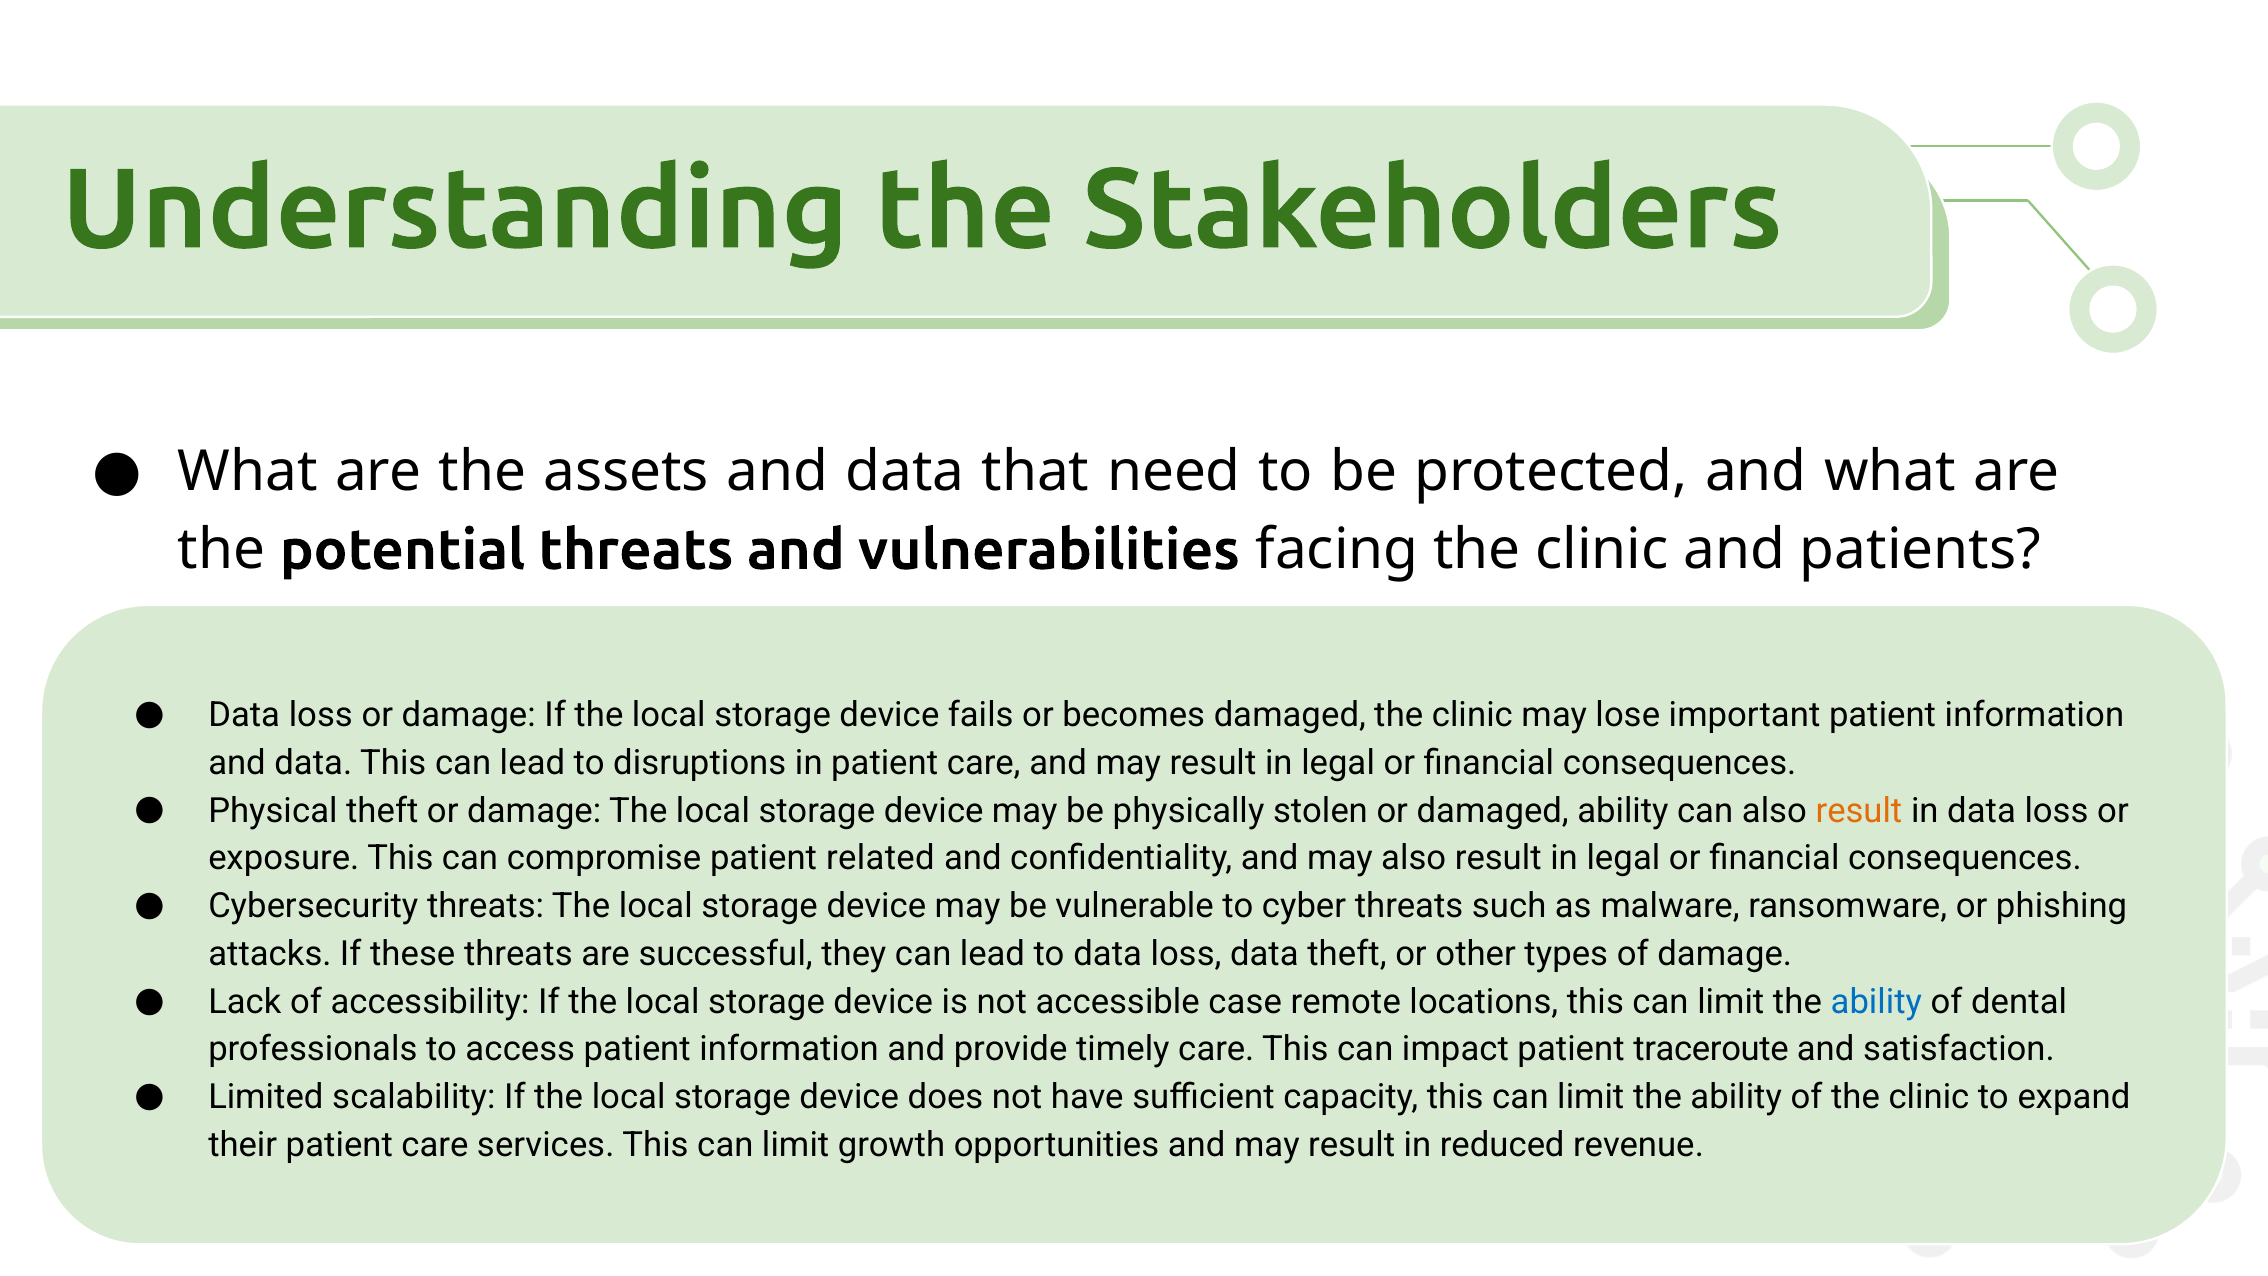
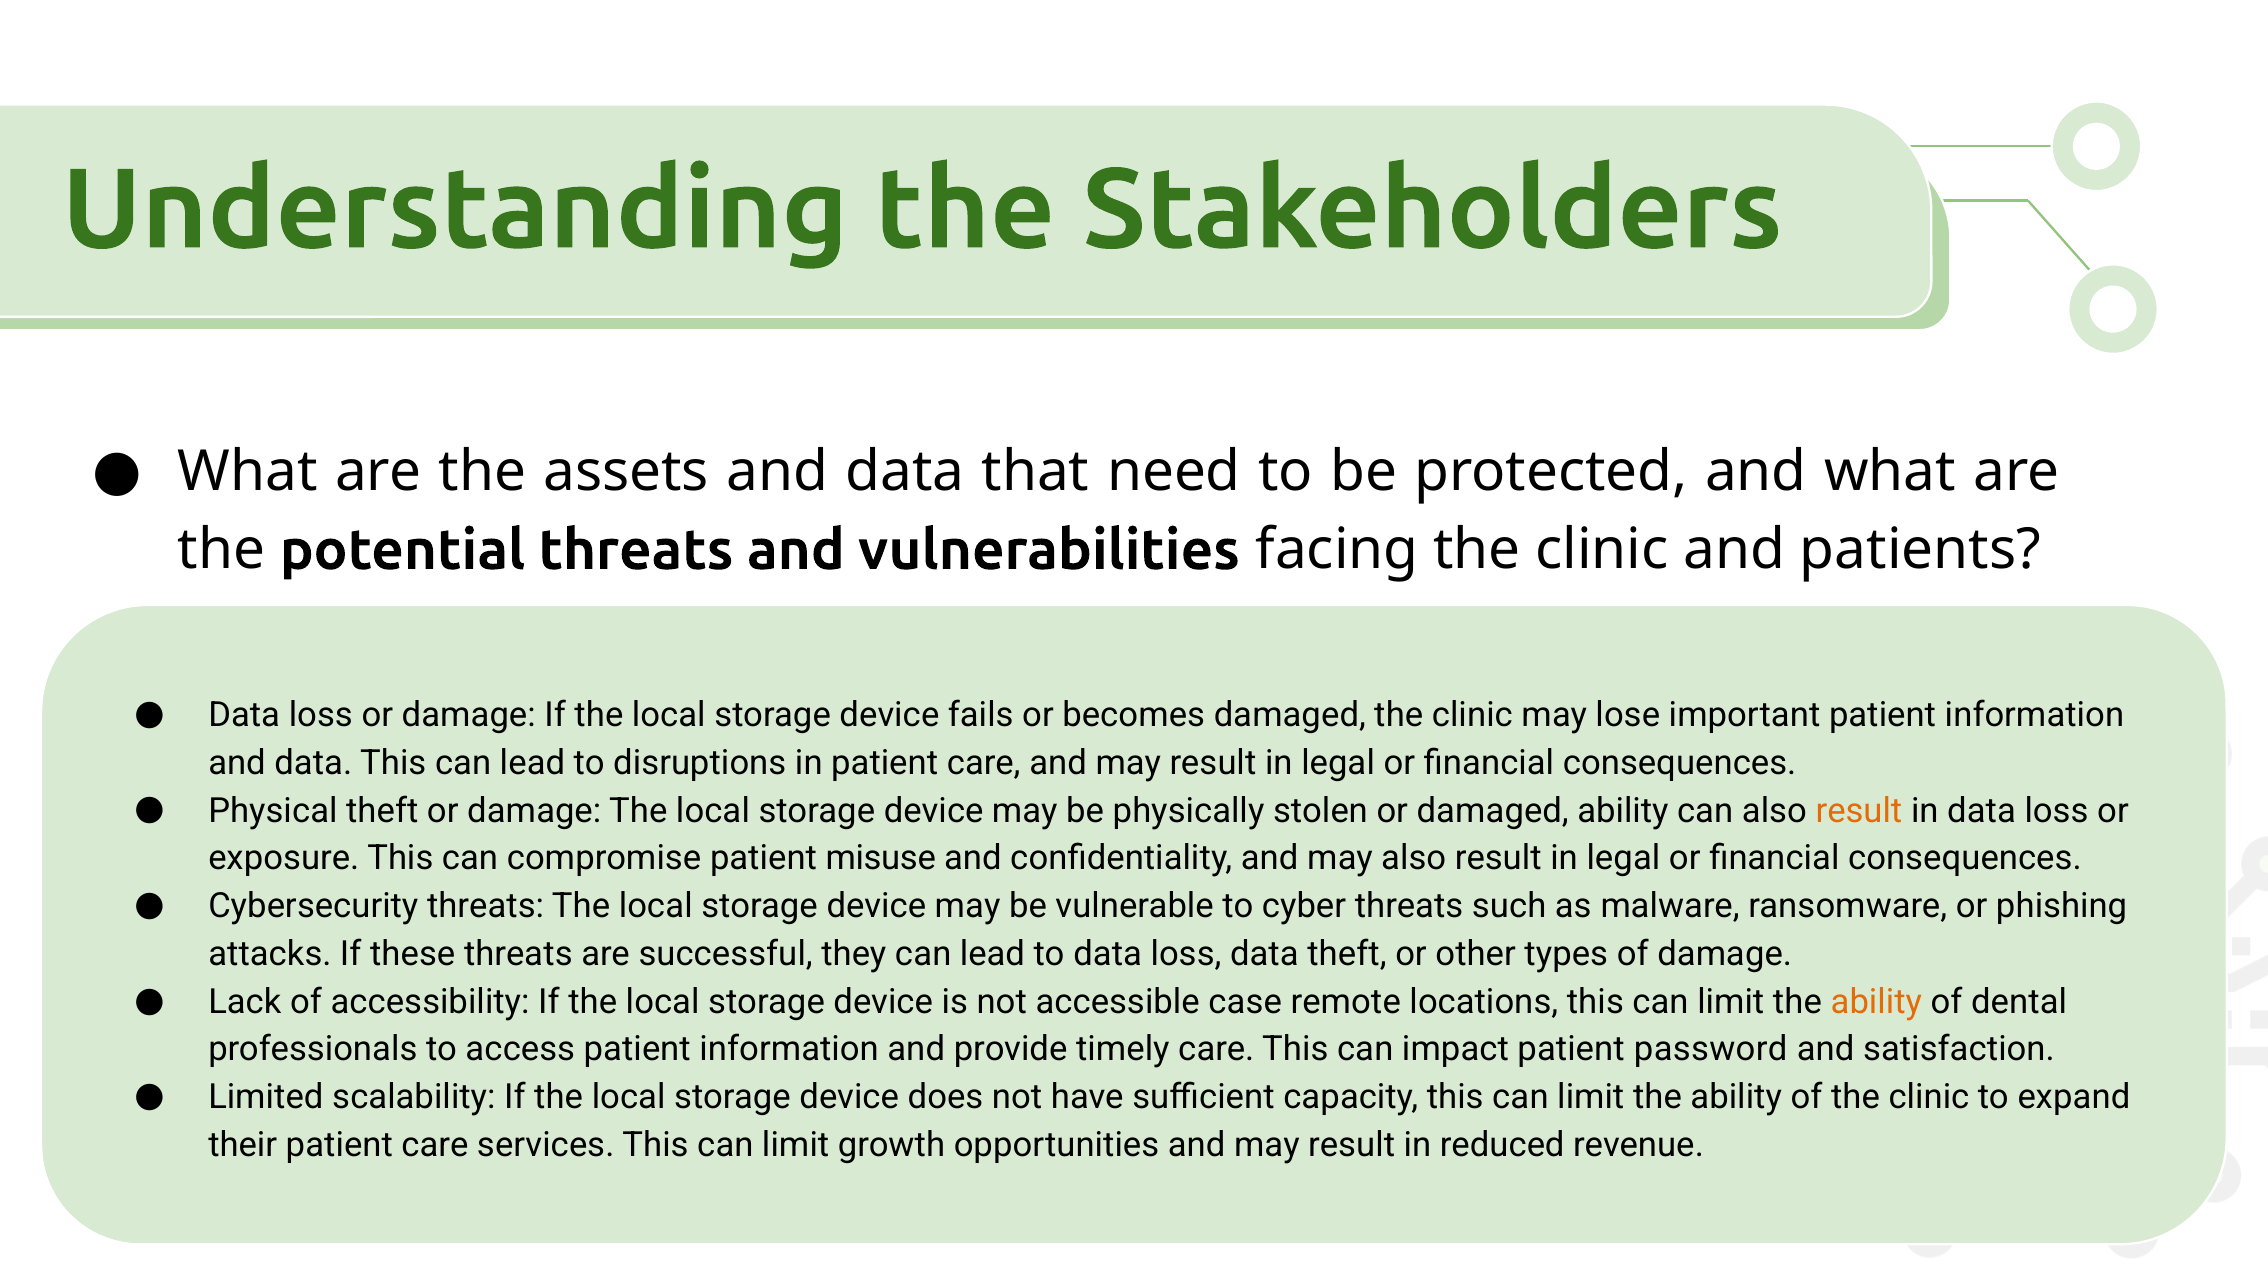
related: related -> misuse
ability at (1876, 1002) colour: blue -> orange
traceroute: traceroute -> password
